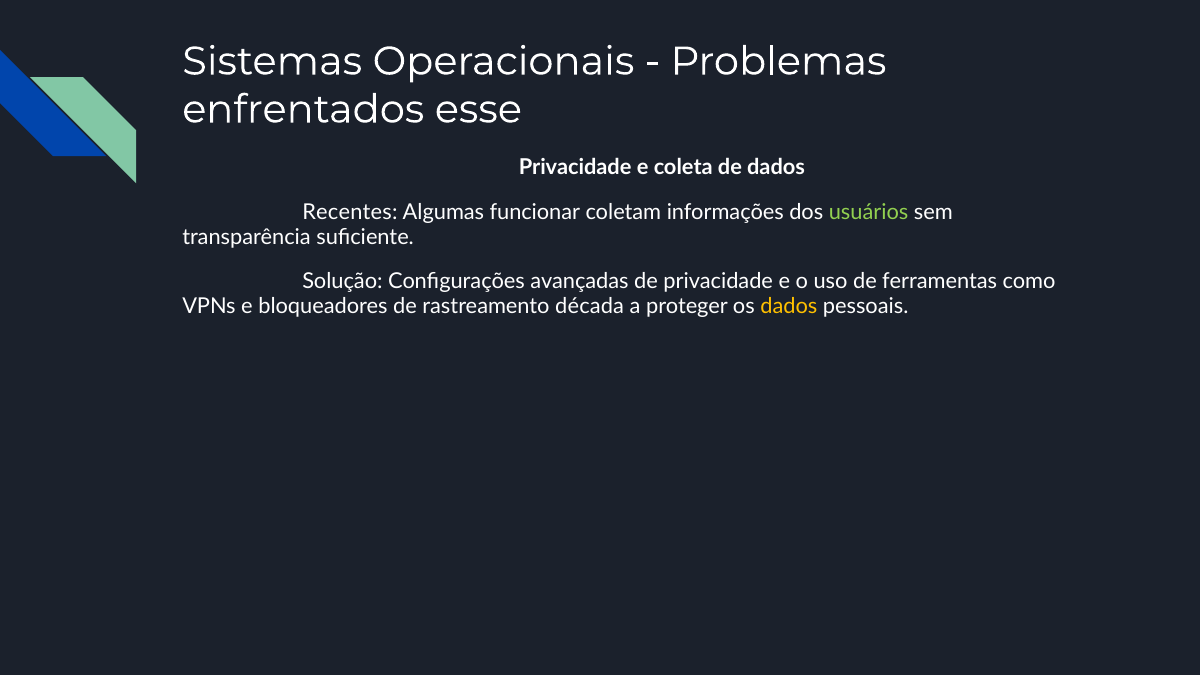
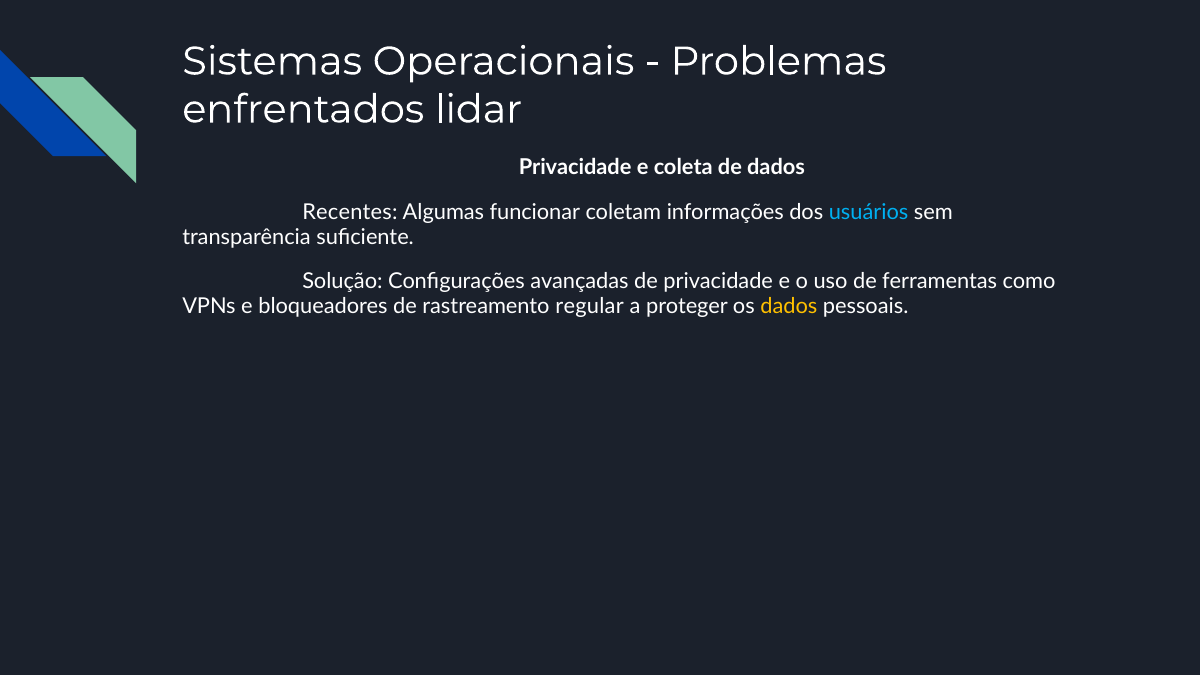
esse: esse -> lidar
usuários colour: light green -> light blue
década: década -> regular
